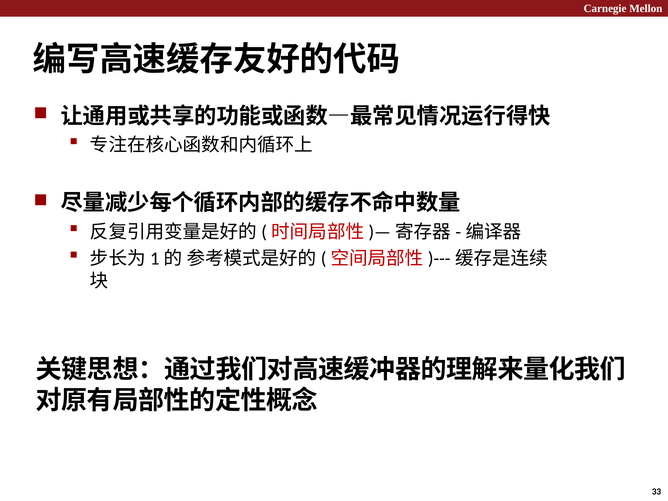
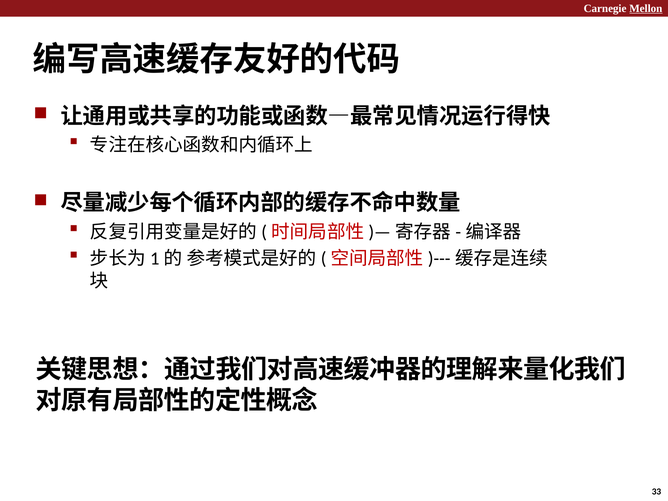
Mellon underline: none -> present
